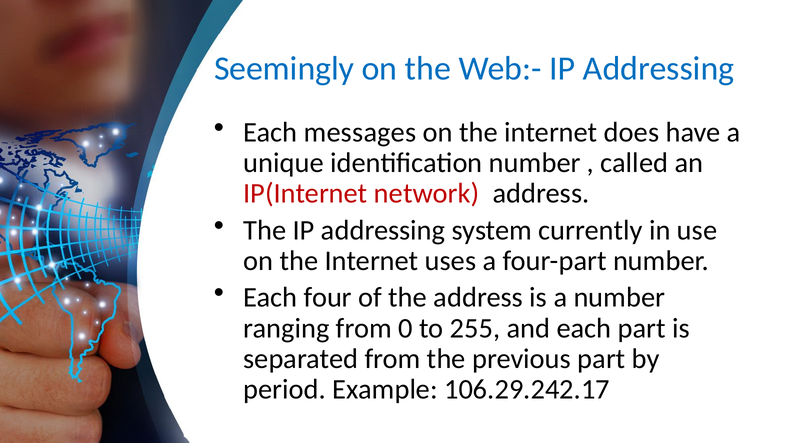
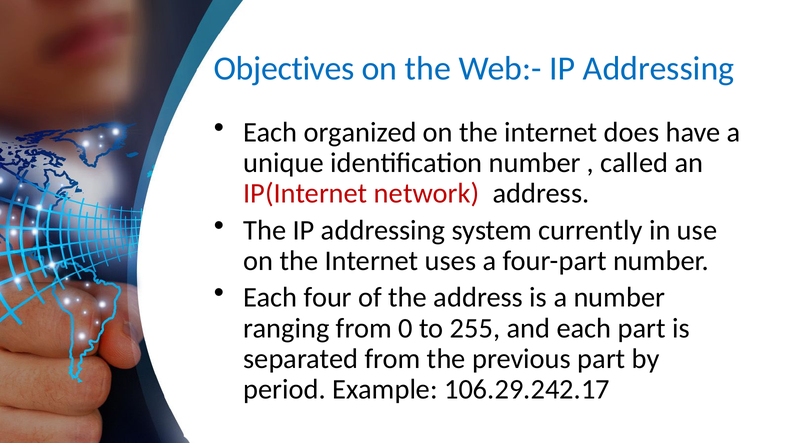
Seemingly: Seemingly -> Objectives
messages: messages -> organized
